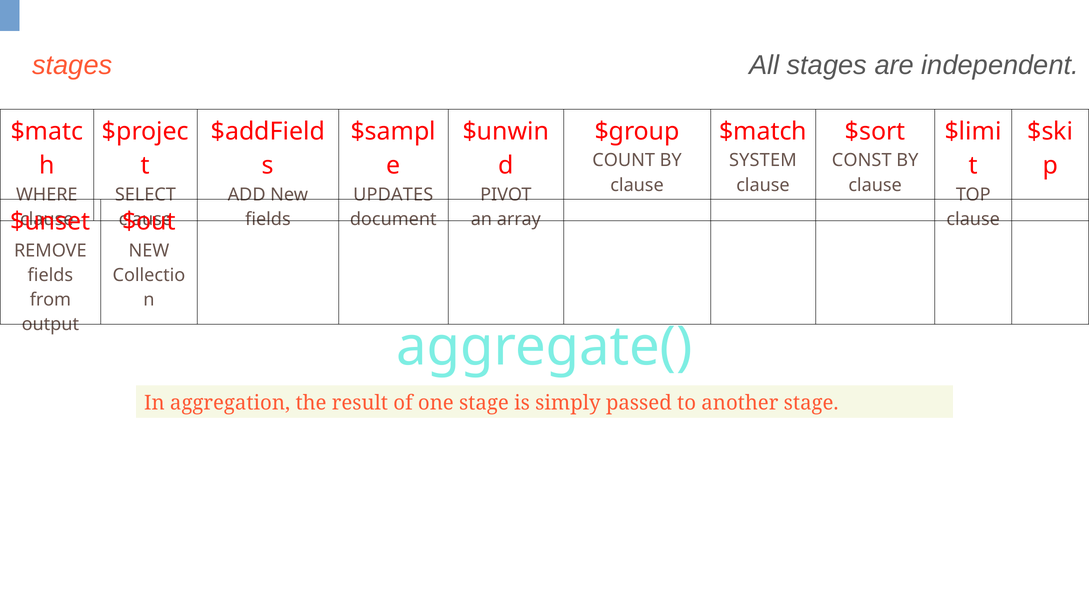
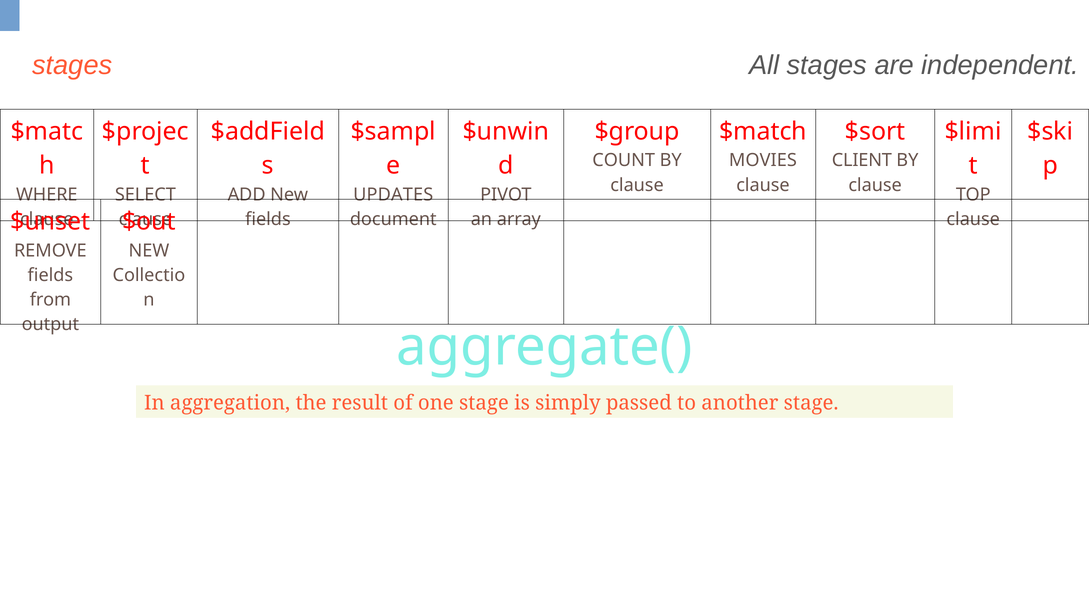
SYSTEM: SYSTEM -> MOVIES
CONST: CONST -> CLIENT
